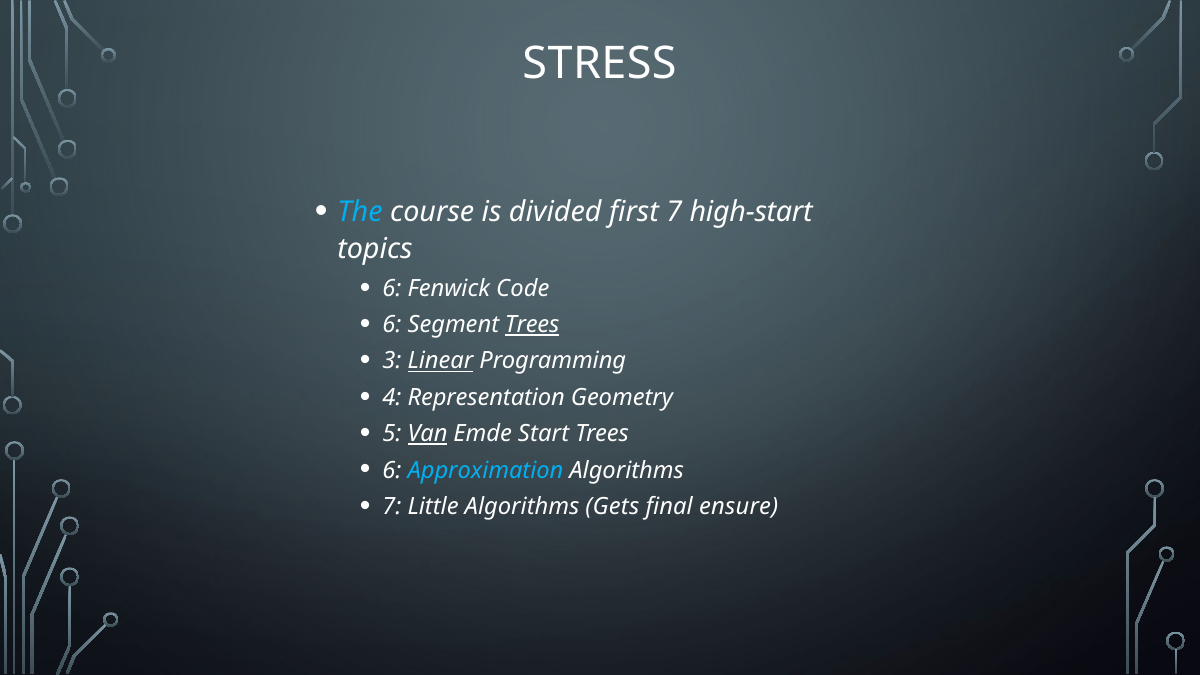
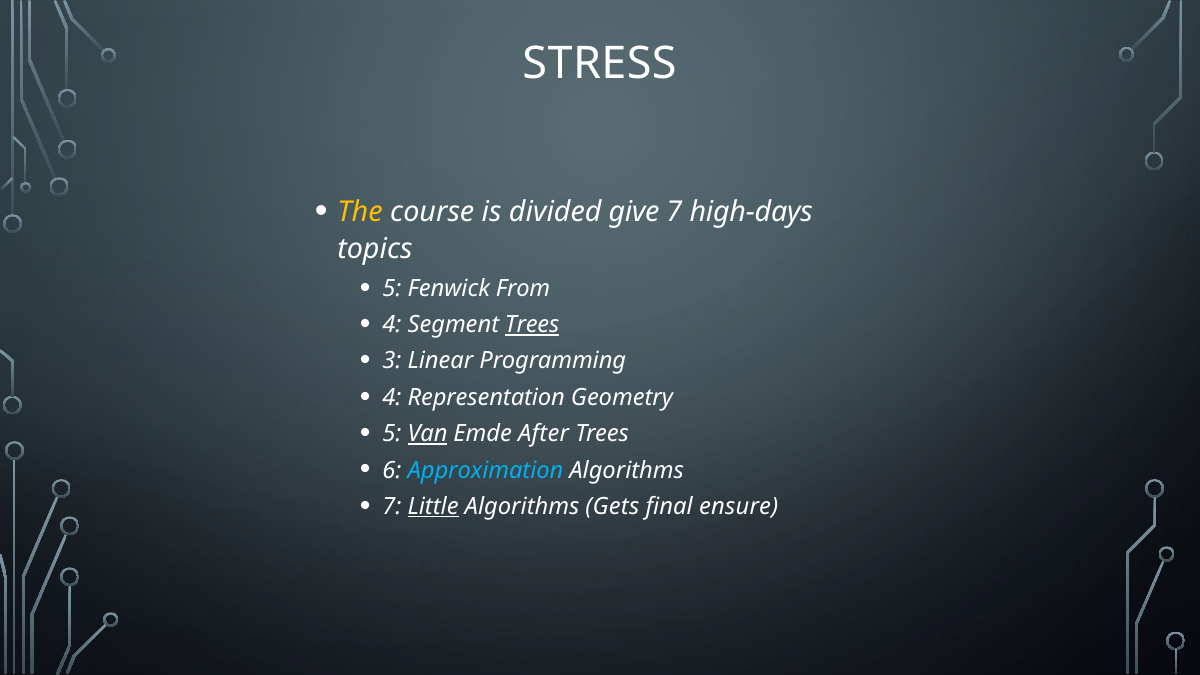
The colour: light blue -> yellow
first: first -> give
high-start: high-start -> high-days
6 at (392, 288): 6 -> 5
Code: Code -> From
6 at (392, 325): 6 -> 4
Linear underline: present -> none
Start: Start -> After
Little underline: none -> present
